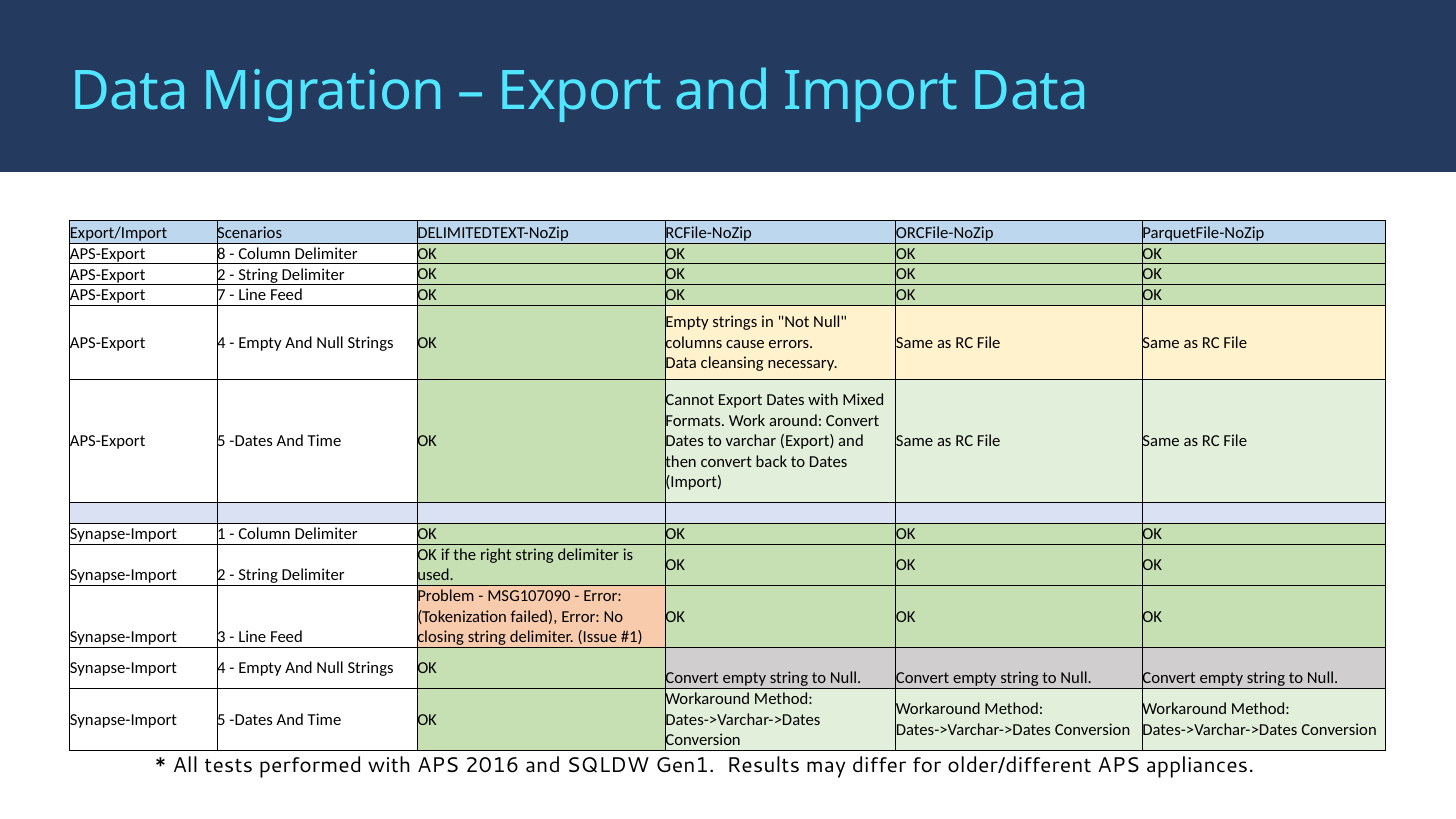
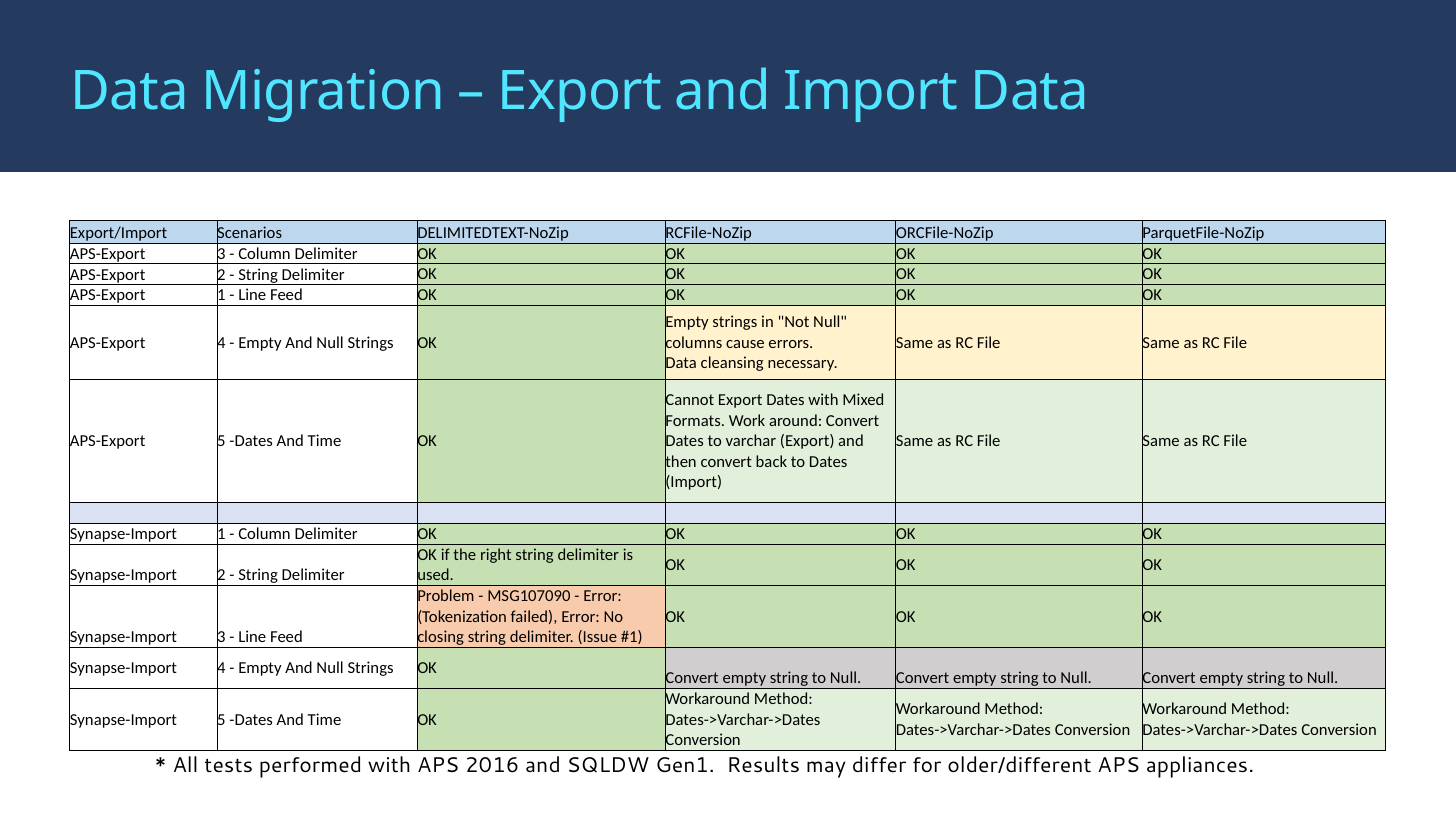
APS-Export 8: 8 -> 3
APS-Export 7: 7 -> 1
